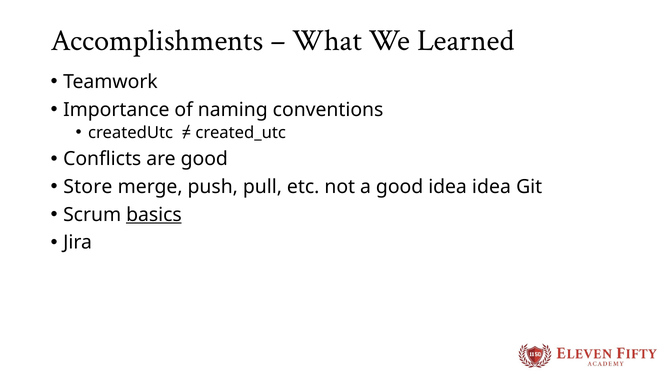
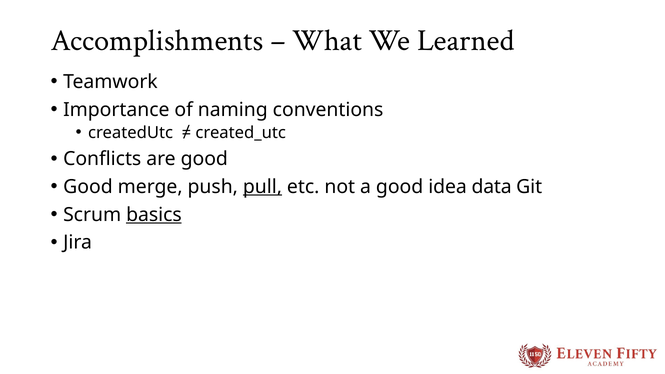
Store at (88, 187): Store -> Good
pull underline: none -> present
idea idea: idea -> data
